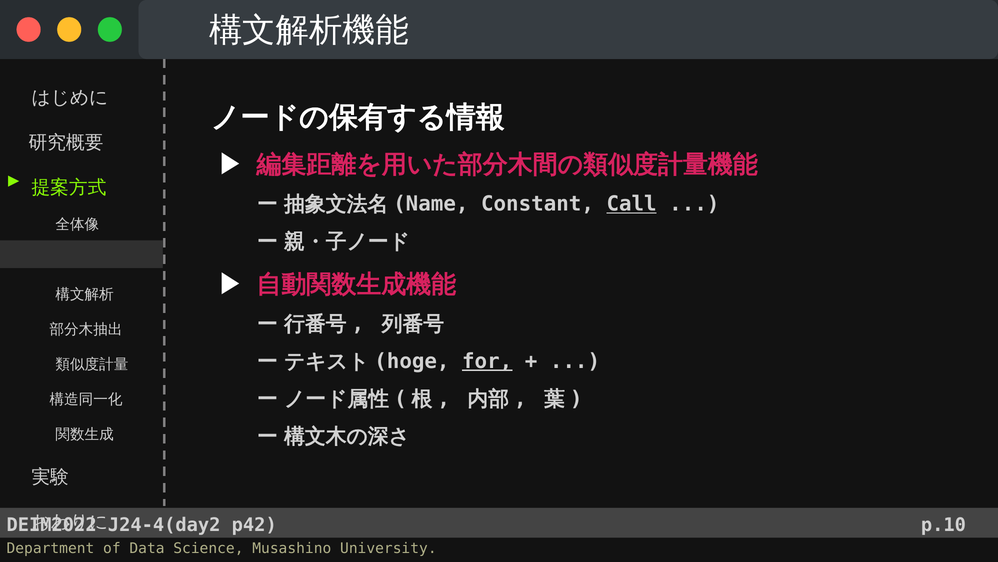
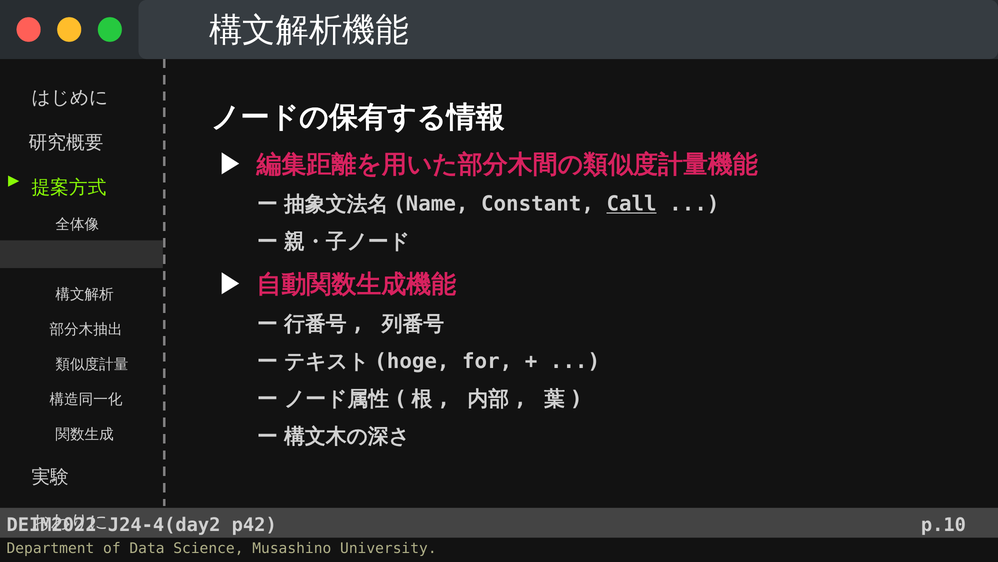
for underline: present -> none
